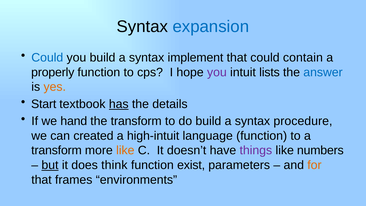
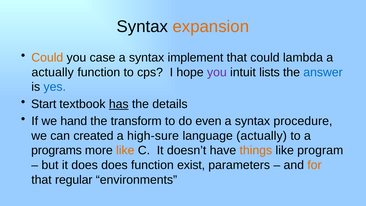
expansion colour: blue -> orange
Could at (47, 58) colour: blue -> orange
you build: build -> case
contain: contain -> lambda
properly at (53, 72): properly -> actually
yes colour: orange -> blue
do build: build -> even
high-intuit: high-intuit -> high-sure
language function: function -> actually
transform at (57, 150): transform -> programs
things colour: purple -> orange
numbers: numbers -> program
but underline: present -> none
does think: think -> does
frames: frames -> regular
